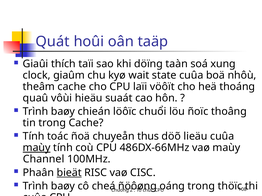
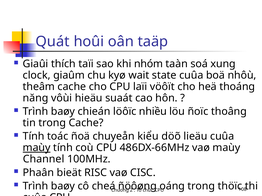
döïng: döïng -> nhóm
quaû: quaû -> năng
chuổi: chuổi -> nhiều
thus: thus -> kiểu
bieät underline: present -> none
